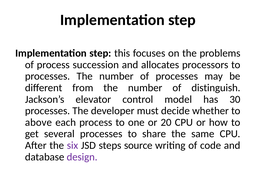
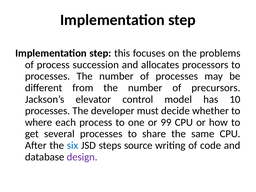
distinguish: distinguish -> precursors
30: 30 -> 10
above: above -> where
20: 20 -> 99
six colour: purple -> blue
